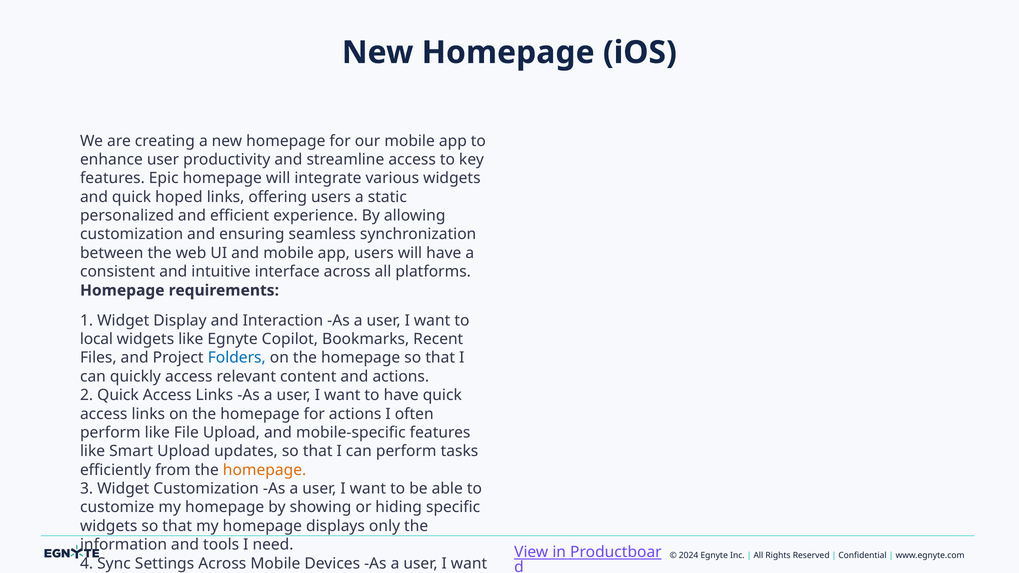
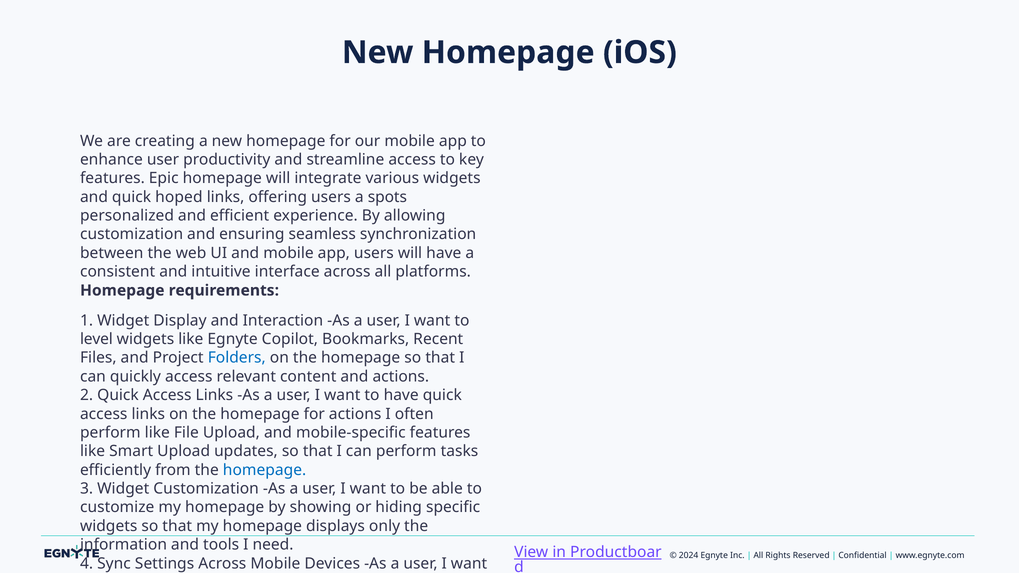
static: static -> spots
local: local -> level
homepage at (265, 470) colour: orange -> blue
